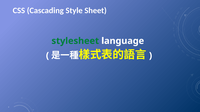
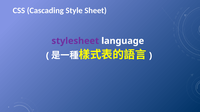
stylesheet colour: green -> purple
